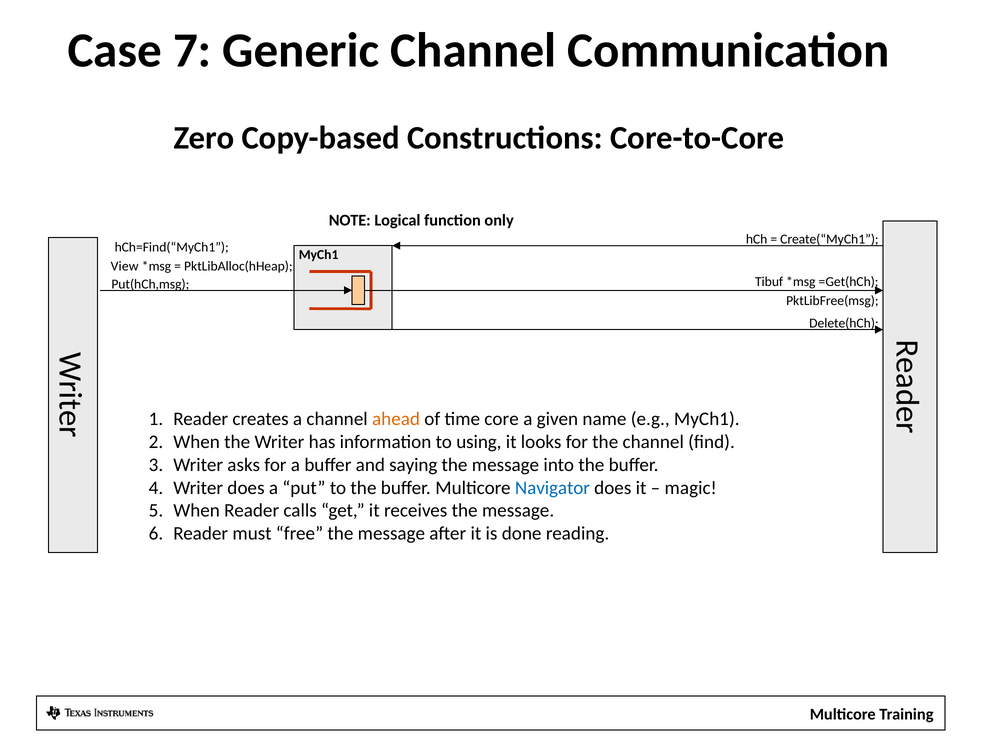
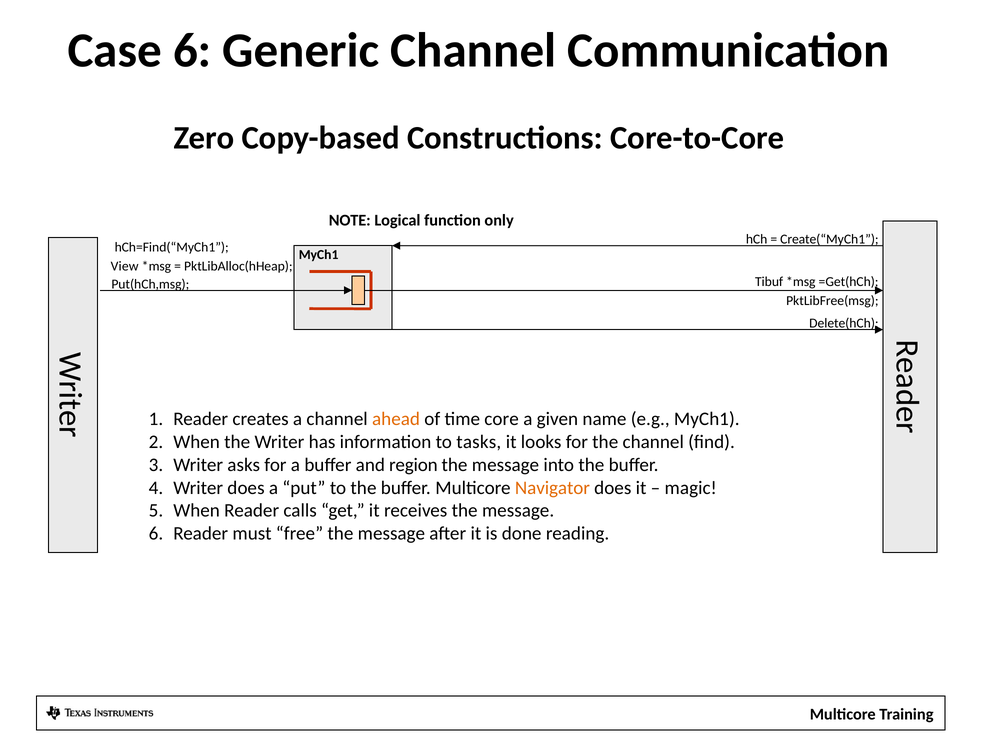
Case 7: 7 -> 6
using: using -> tasks
saying: saying -> region
Navigator colour: blue -> orange
